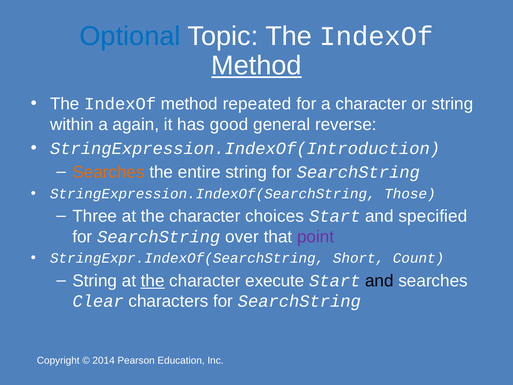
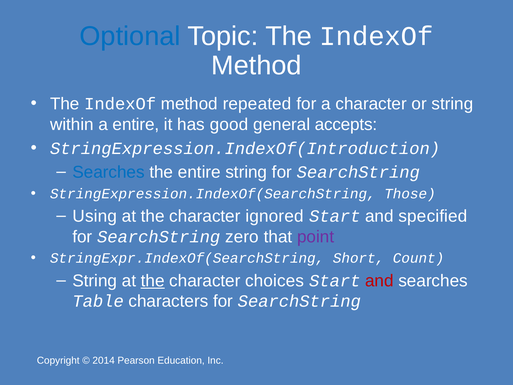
Method at (256, 66) underline: present -> none
a again: again -> entire
reverse: reverse -> accepts
Searches at (109, 172) colour: orange -> blue
Three: Three -> Using
choices: choices -> ignored
over: over -> zero
execute: execute -> choices
and at (379, 281) colour: black -> red
Clear: Clear -> Table
